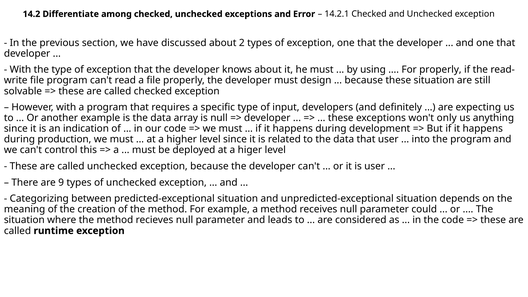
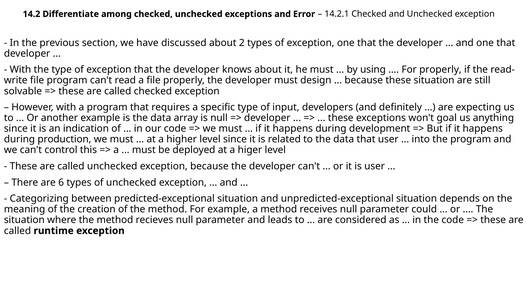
only: only -> goal
9: 9 -> 6
